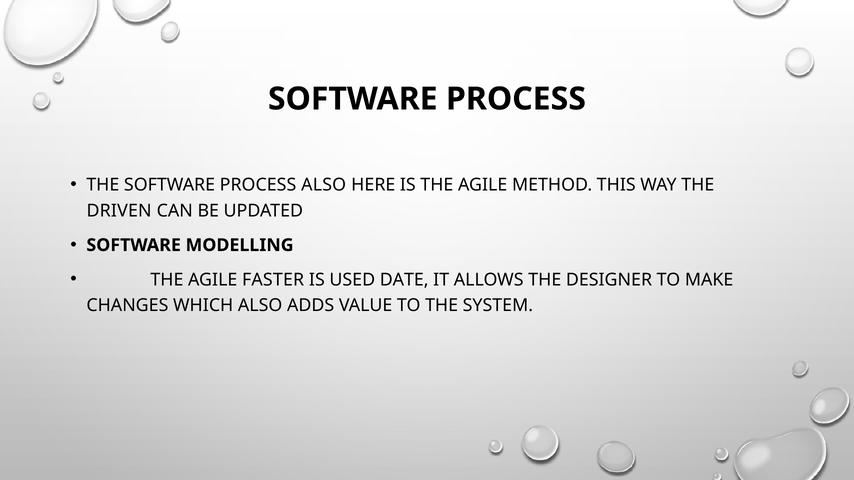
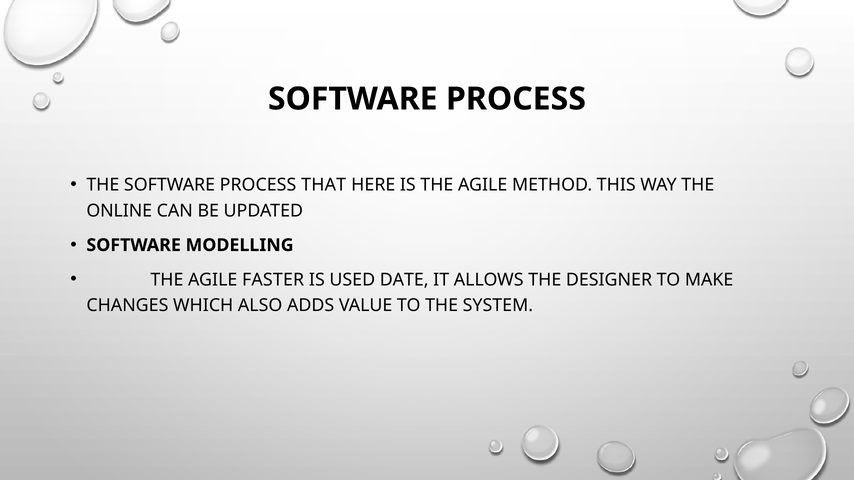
PROCESS ALSO: ALSO -> THAT
DRIVEN: DRIVEN -> ONLINE
